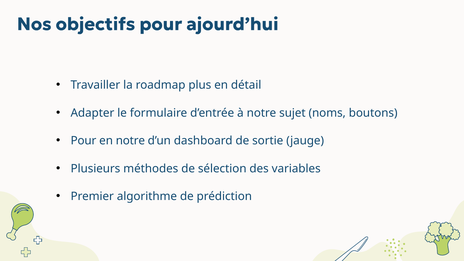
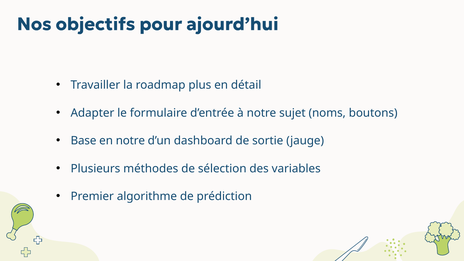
Pour at (83, 141): Pour -> Base
